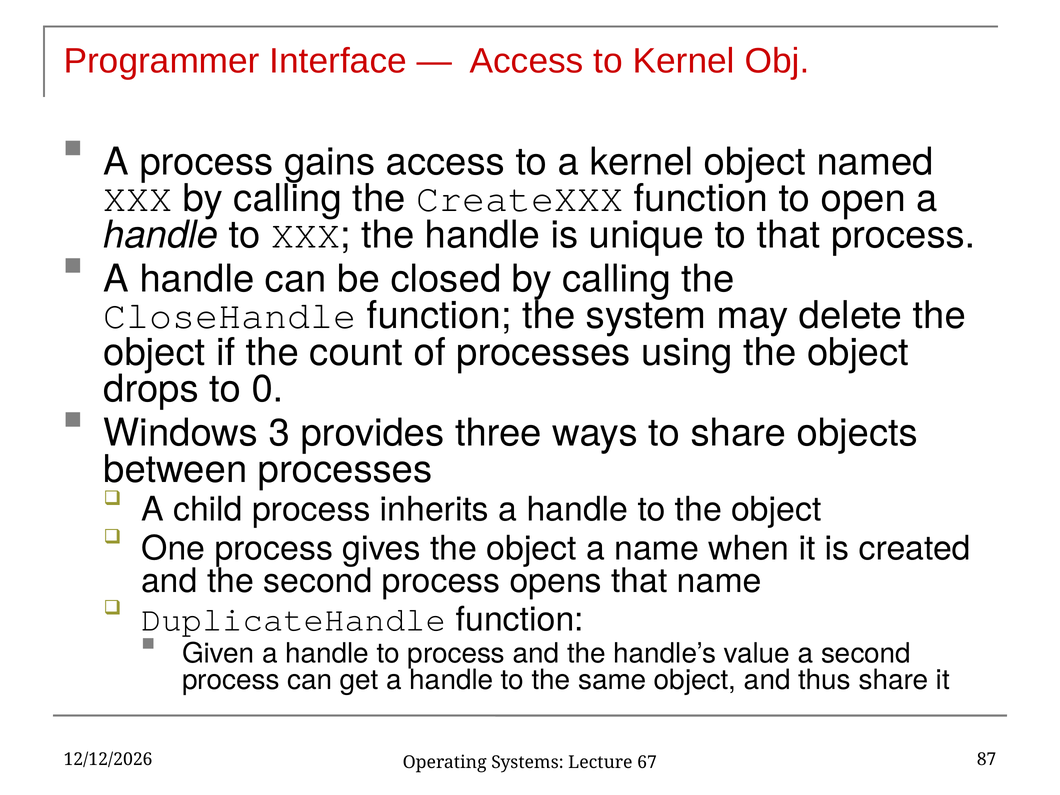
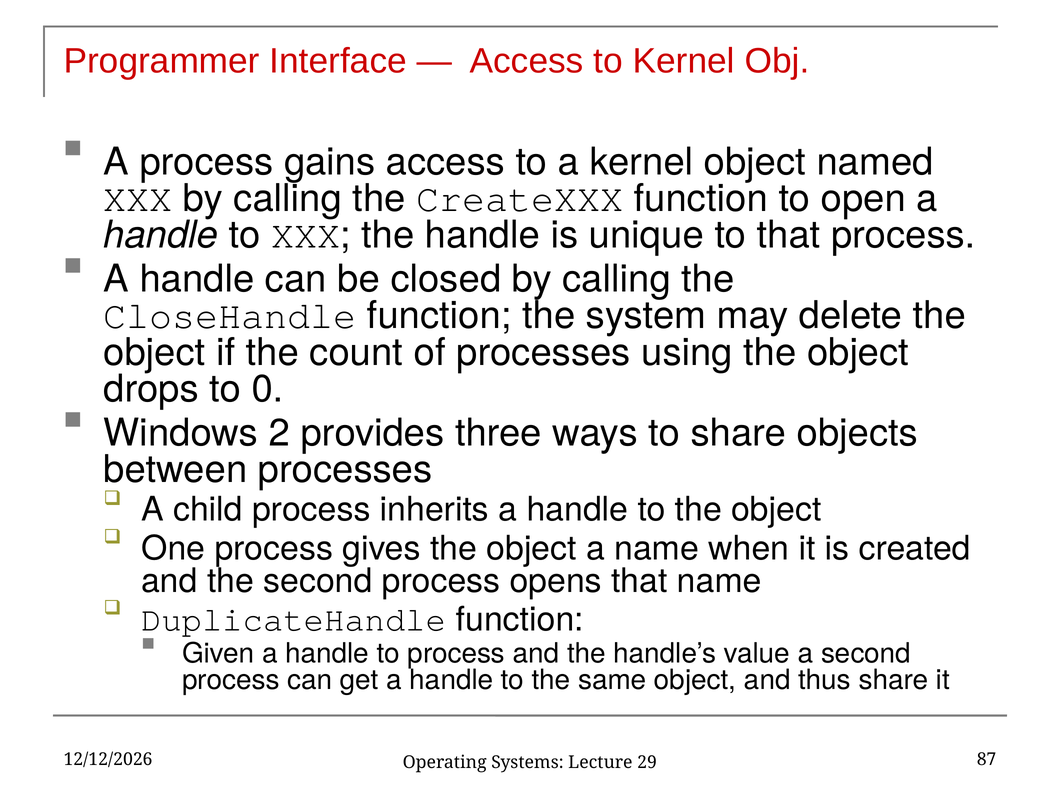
3: 3 -> 2
67: 67 -> 29
